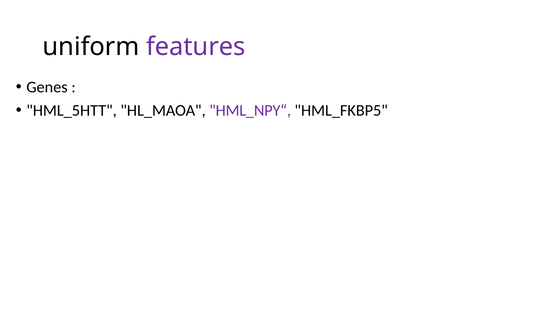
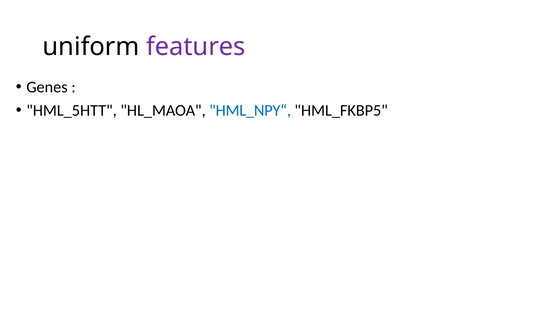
HML_NPY“ colour: purple -> blue
